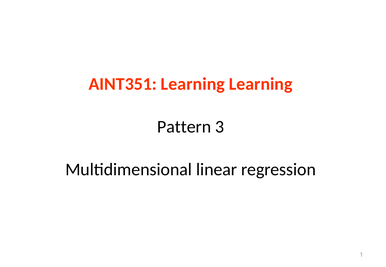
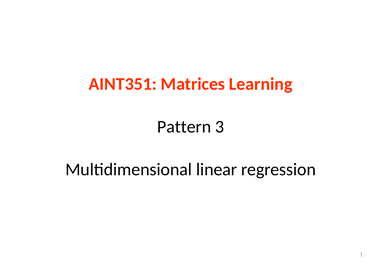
AINT351 Learning: Learning -> Matrices
